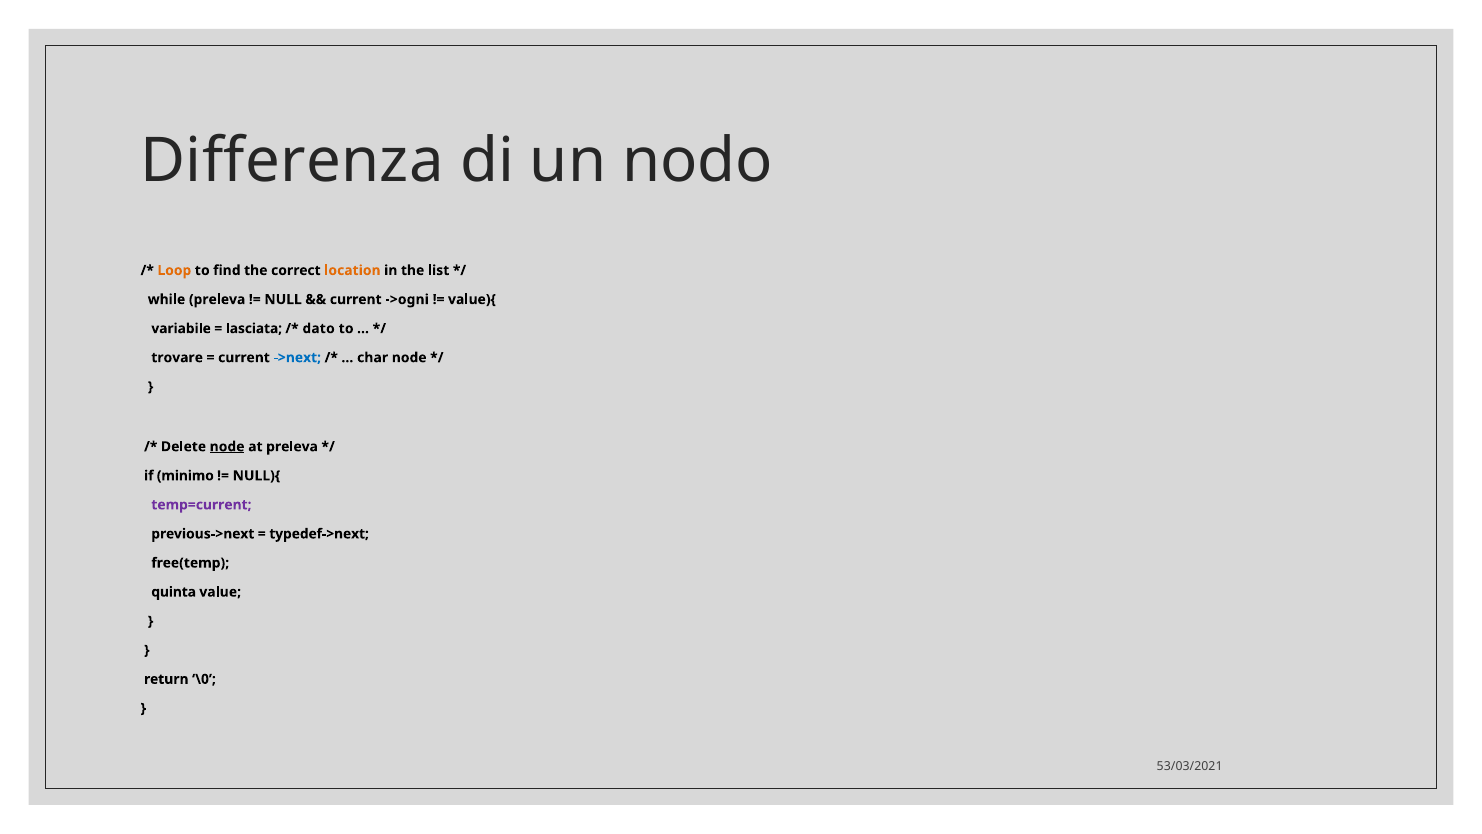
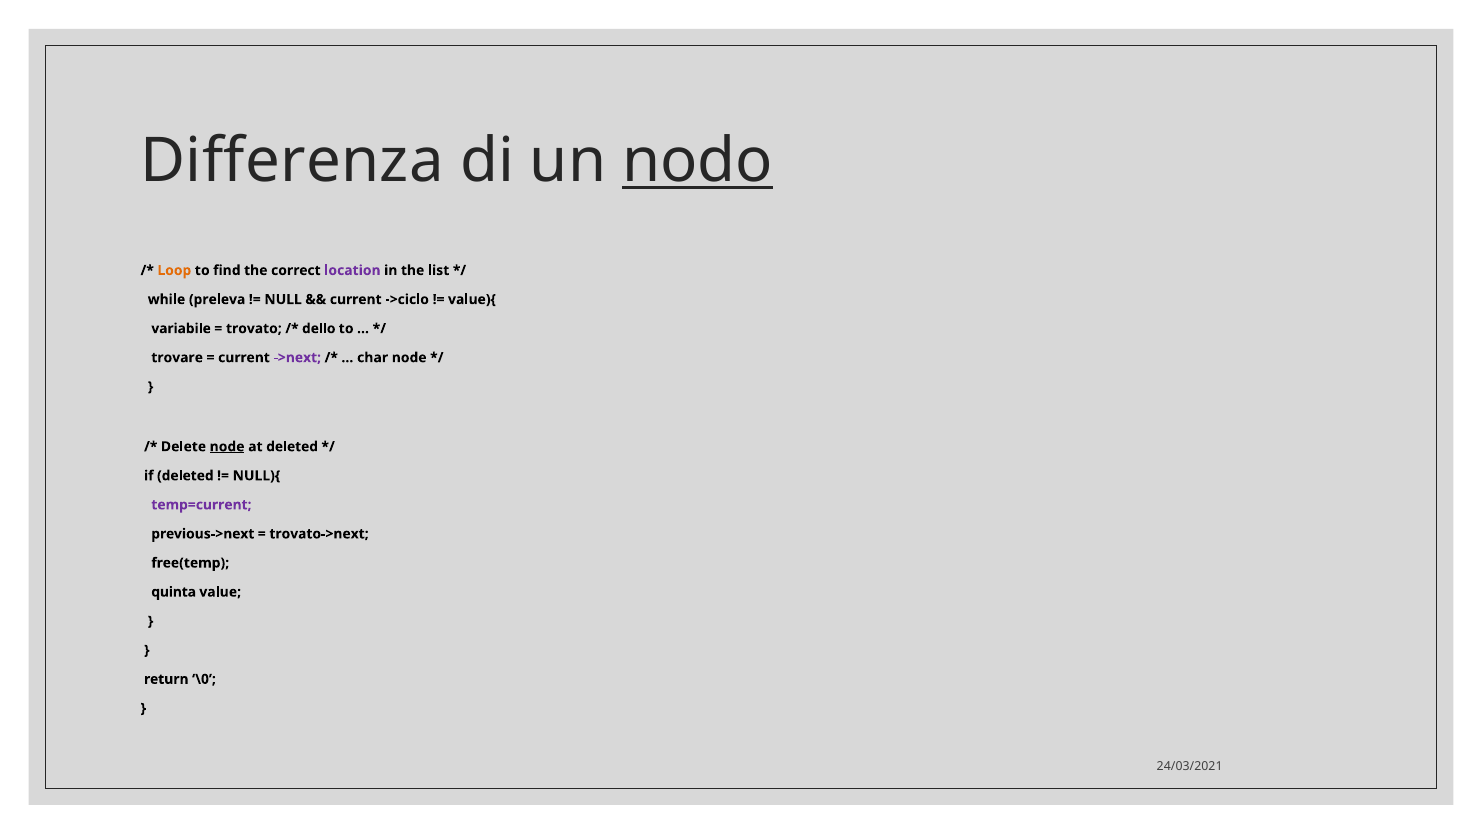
nodo underline: none -> present
location colour: orange -> purple
->ogni: ->ogni -> ->ciclo
lasciata: lasciata -> trovato
dato: dato -> dello
->next colour: blue -> purple
at preleva: preleva -> deleted
if minimo: minimo -> deleted
typedef->next: typedef->next -> trovato->next
53/03/2021: 53/03/2021 -> 24/03/2021
